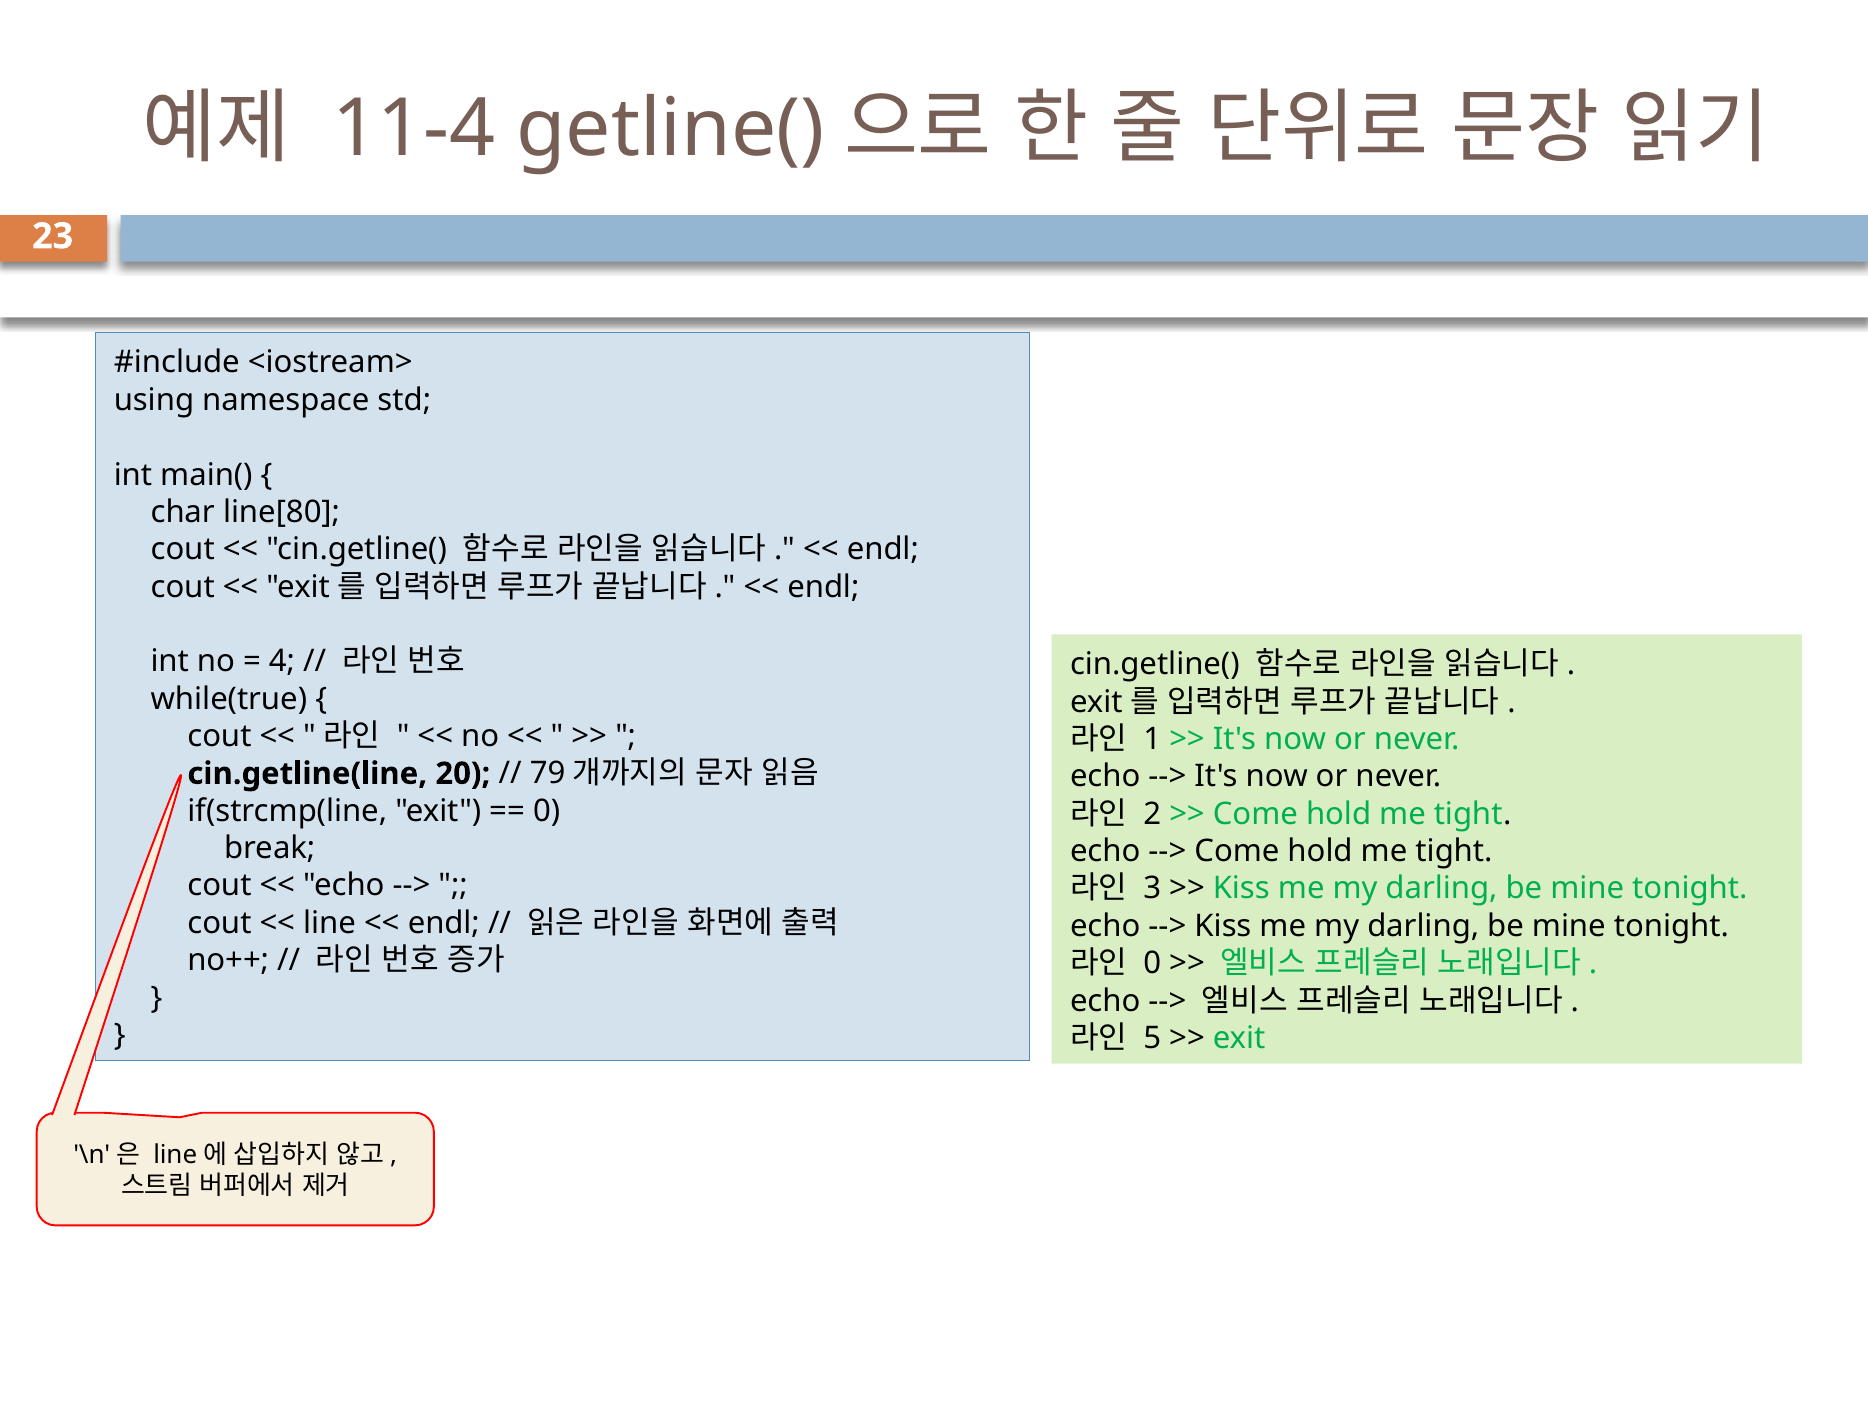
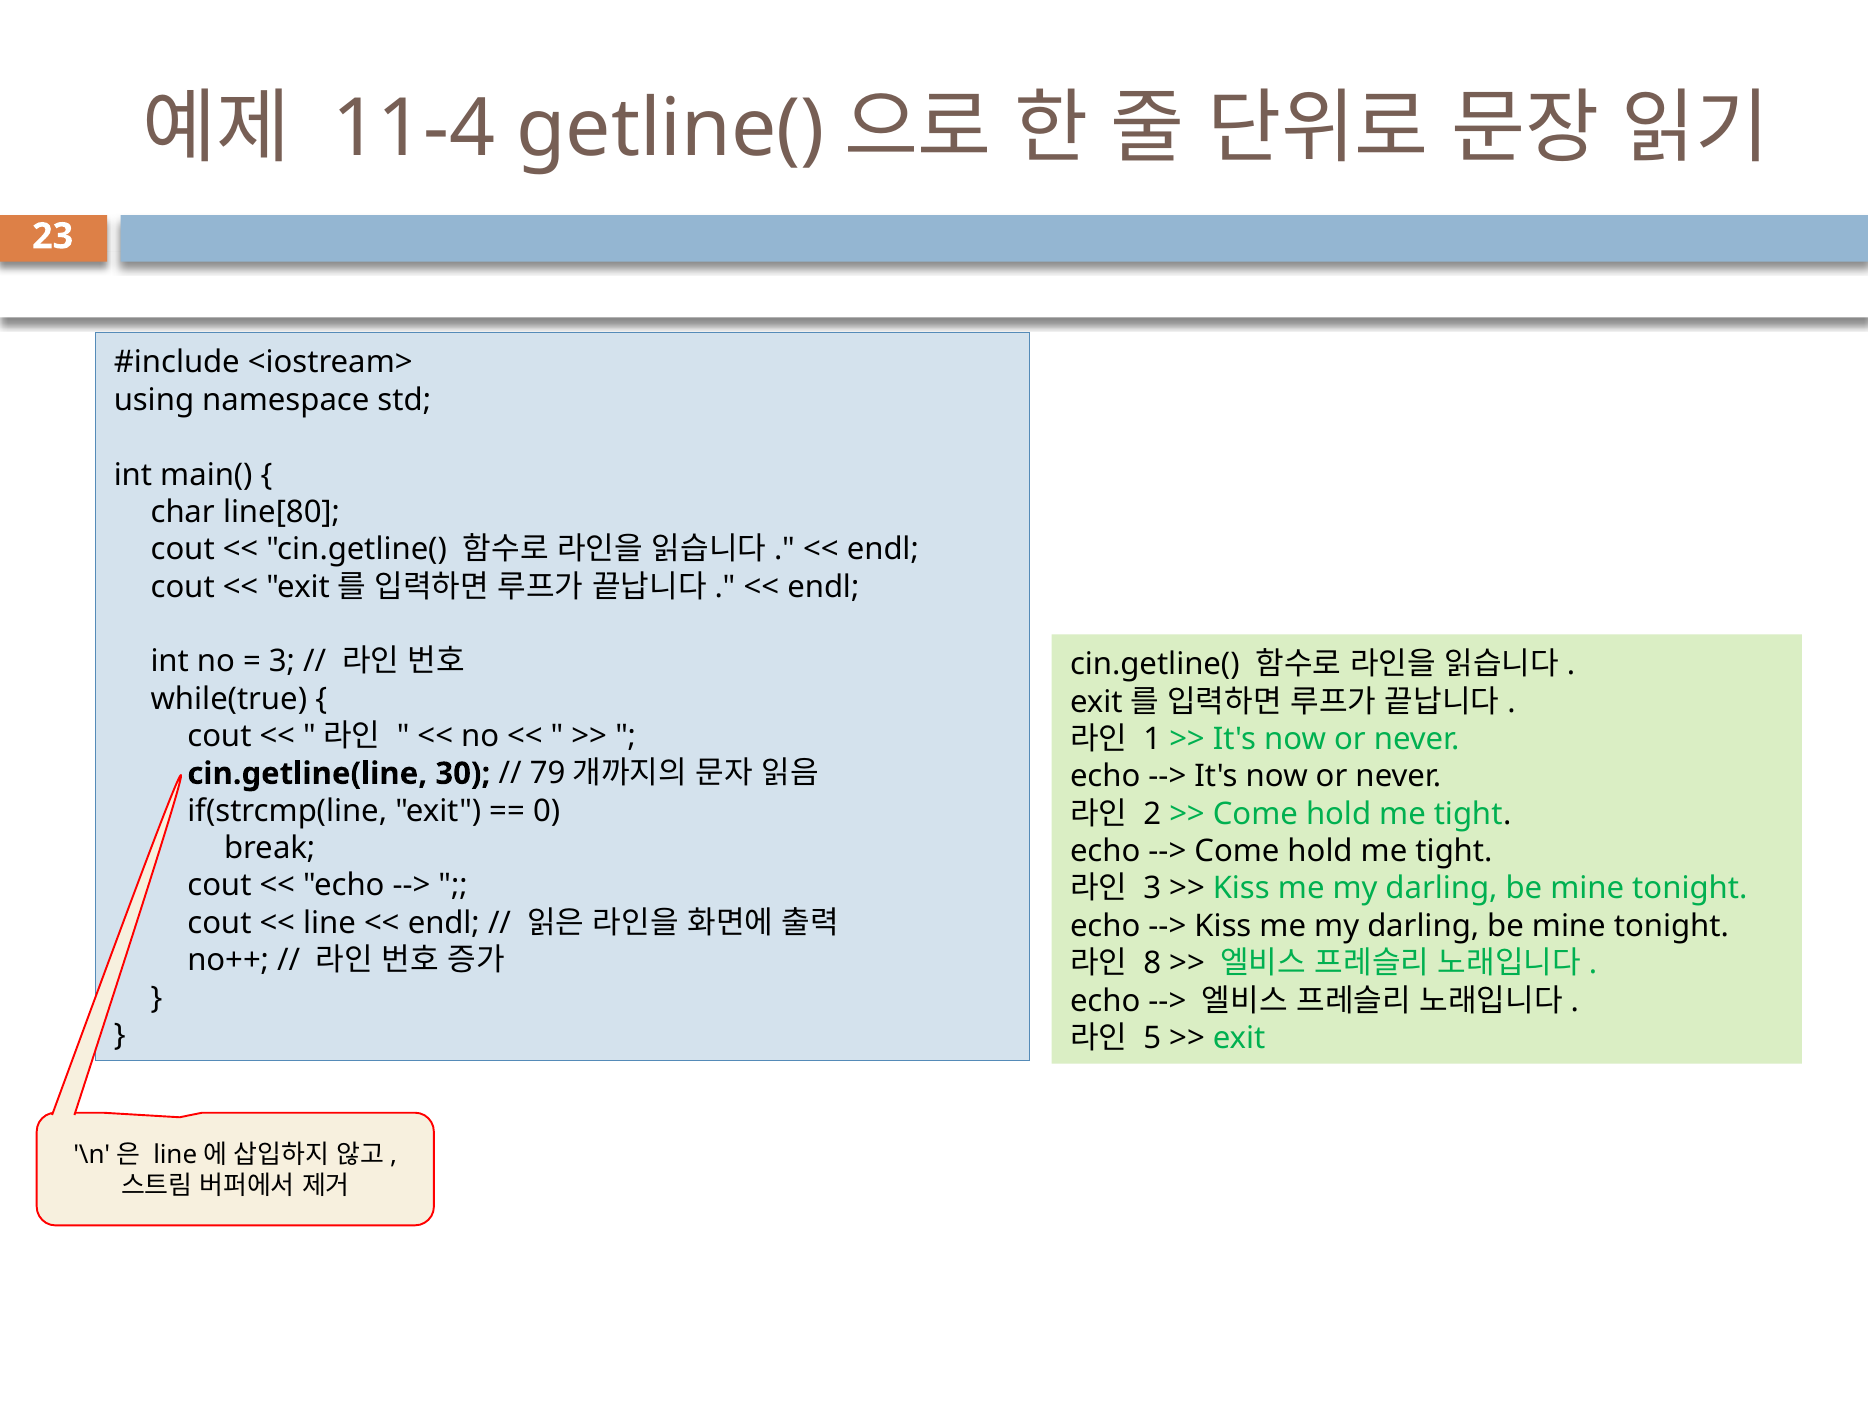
4 at (282, 662): 4 -> 3
20: 20 -> 30
0 at (1152, 963): 0 -> 8
